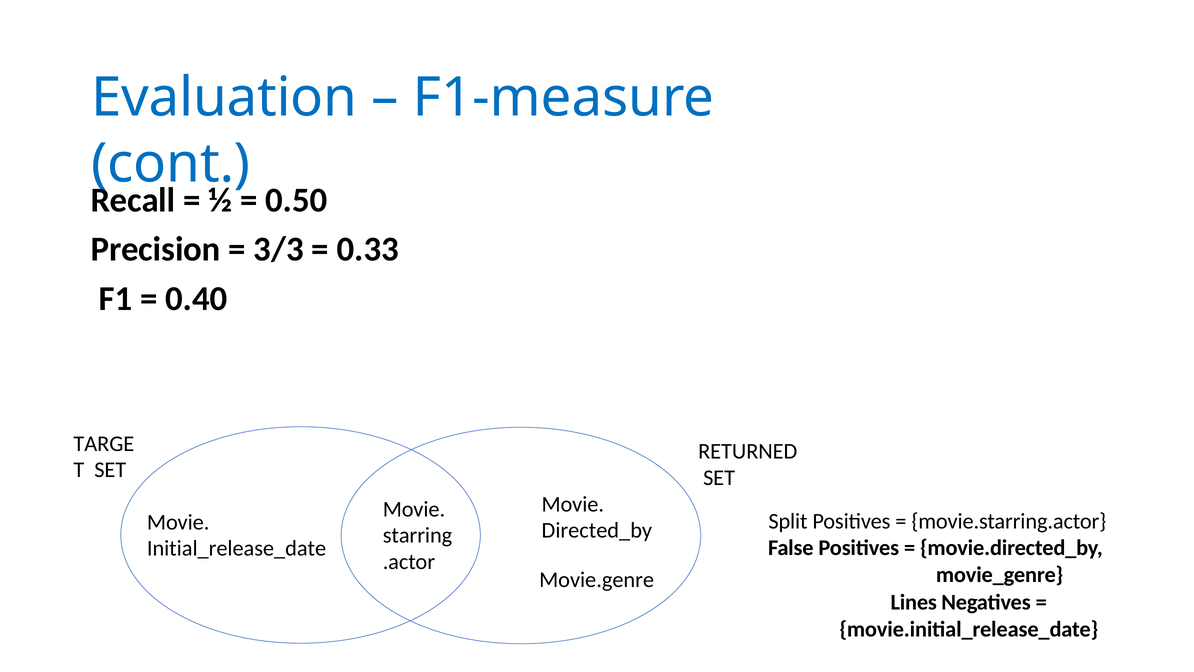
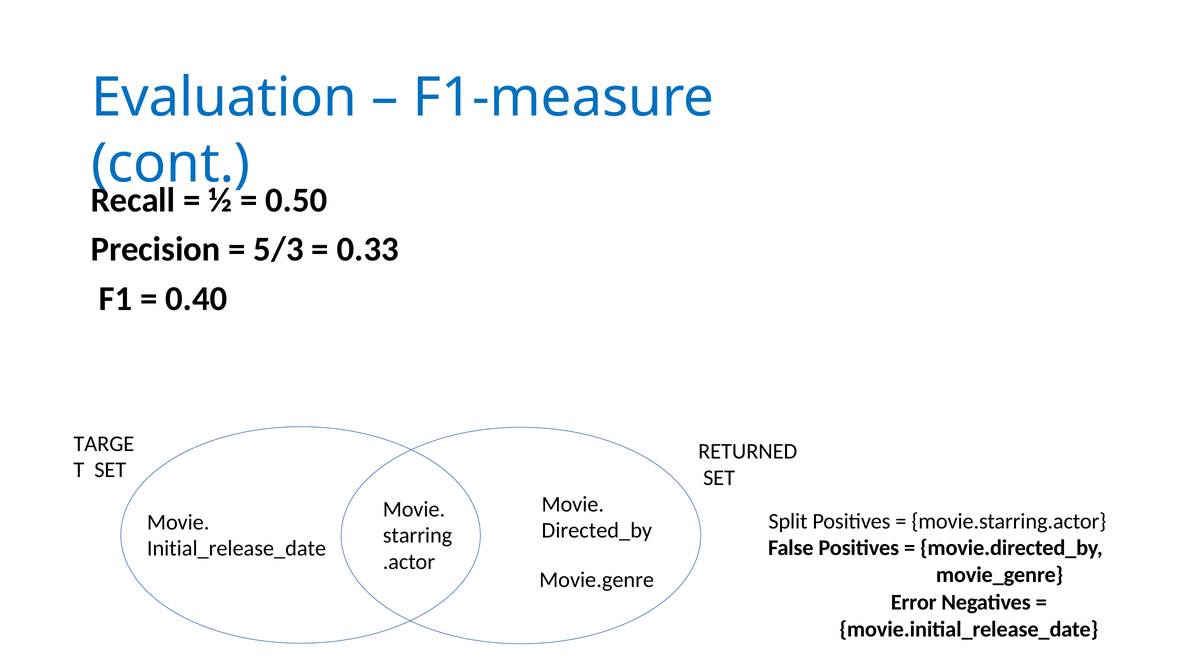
3/3: 3/3 -> 5/3
Lines: Lines -> Error
